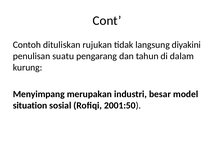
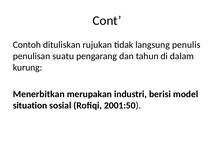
diyakini: diyakini -> penulis
Menyimpang: Menyimpang -> Menerbitkan
besar: besar -> berisi
